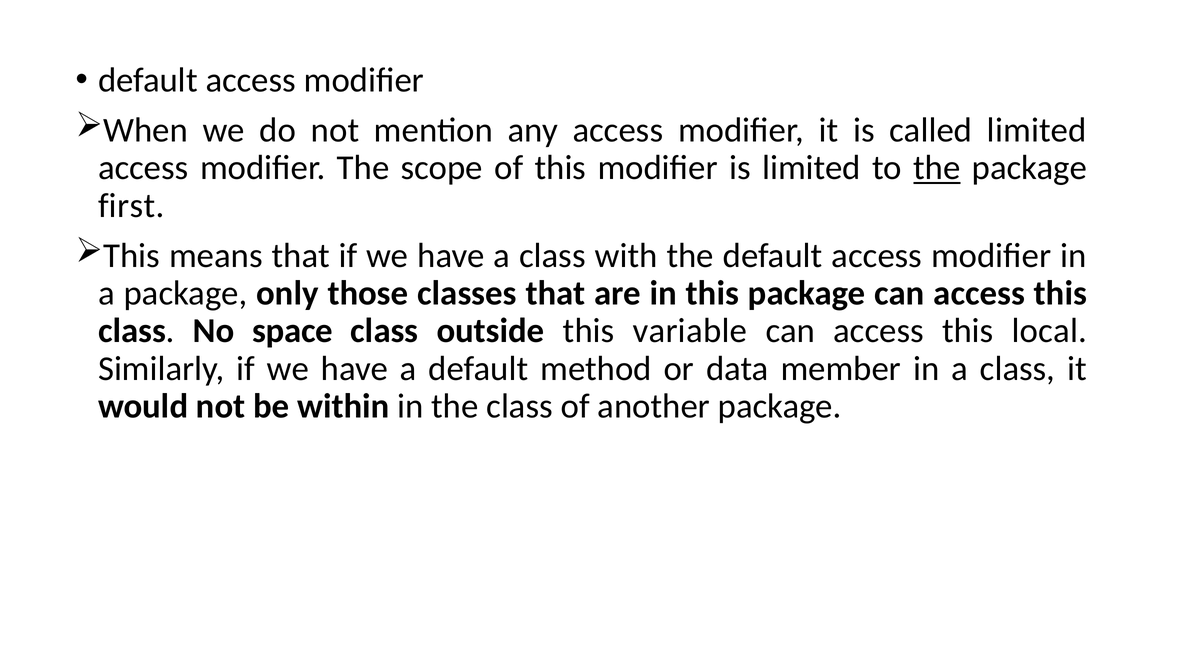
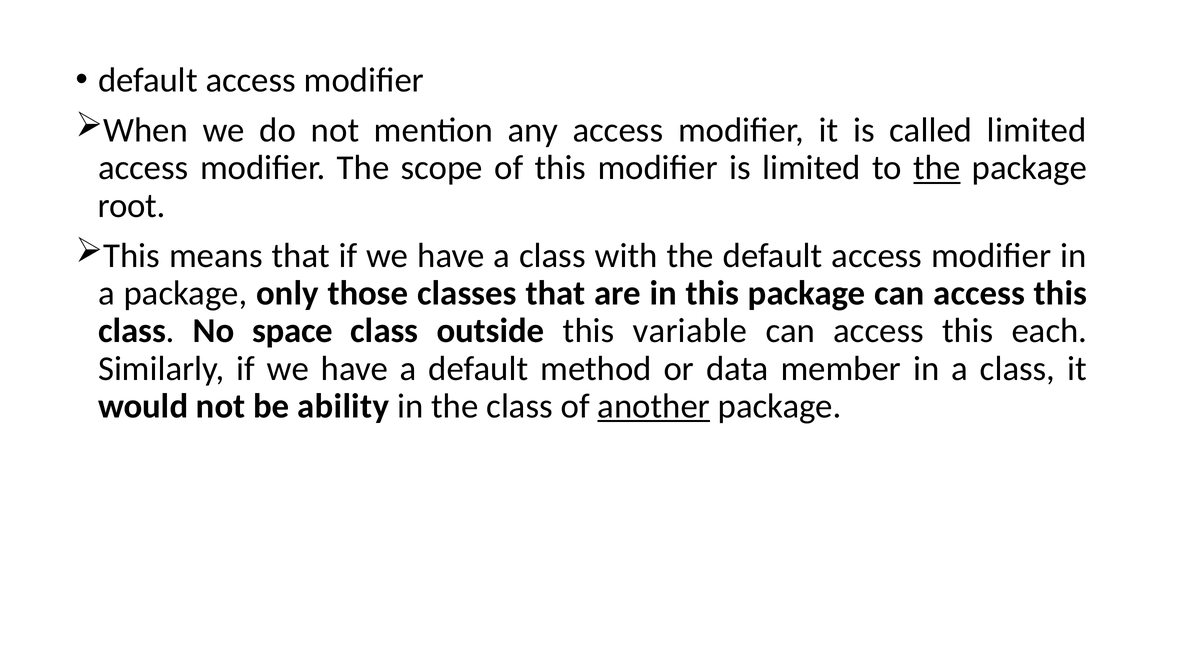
first: first -> root
local: local -> each
within: within -> ability
another underline: none -> present
